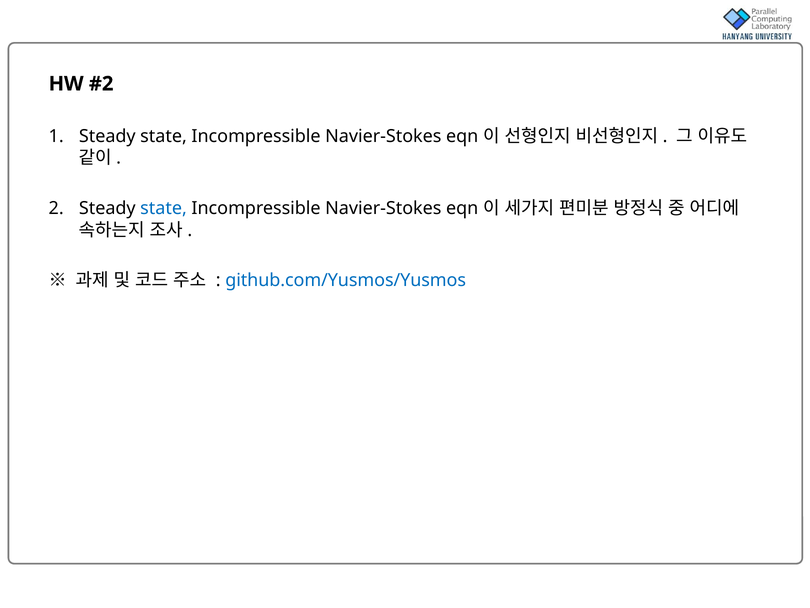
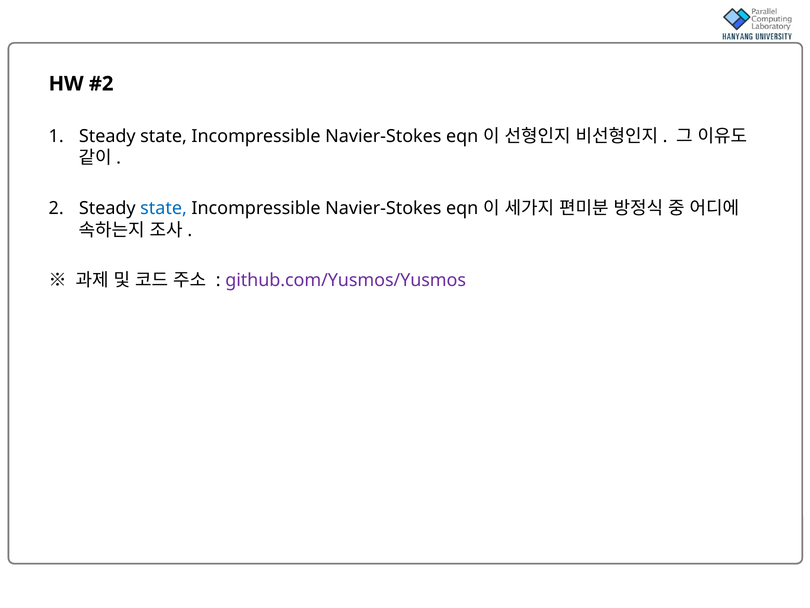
github.com/Yusmos/Yusmos colour: blue -> purple
